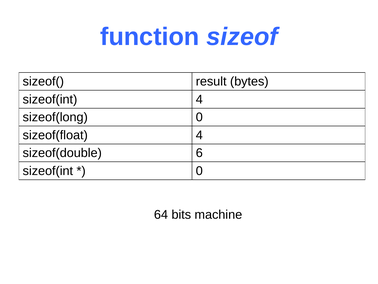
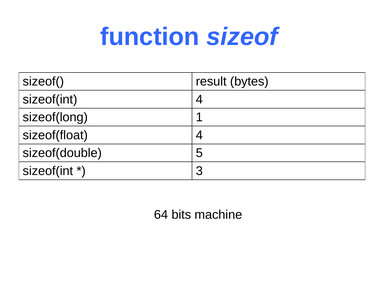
sizeof(long 0: 0 -> 1
6: 6 -> 5
0 at (199, 171): 0 -> 3
